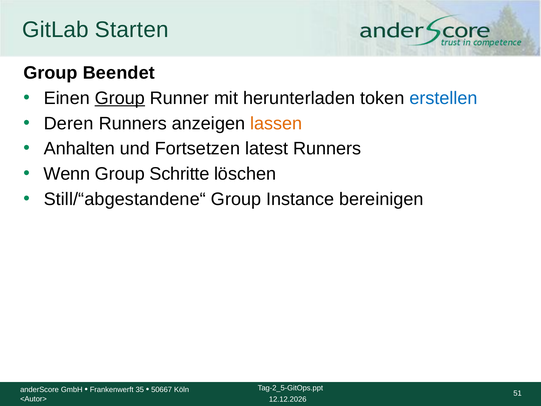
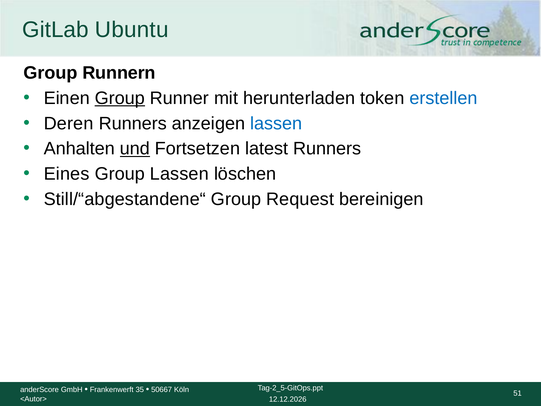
Starten: Starten -> Ubuntu
Beendet: Beendet -> Runnern
lassen at (276, 123) colour: orange -> blue
und underline: none -> present
Wenn: Wenn -> Eines
Group Schritte: Schritte -> Lassen
Instance: Instance -> Request
